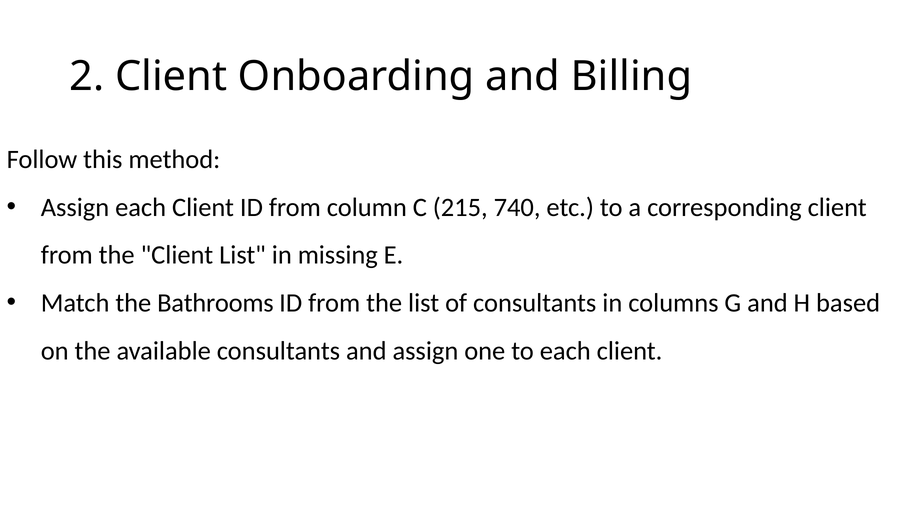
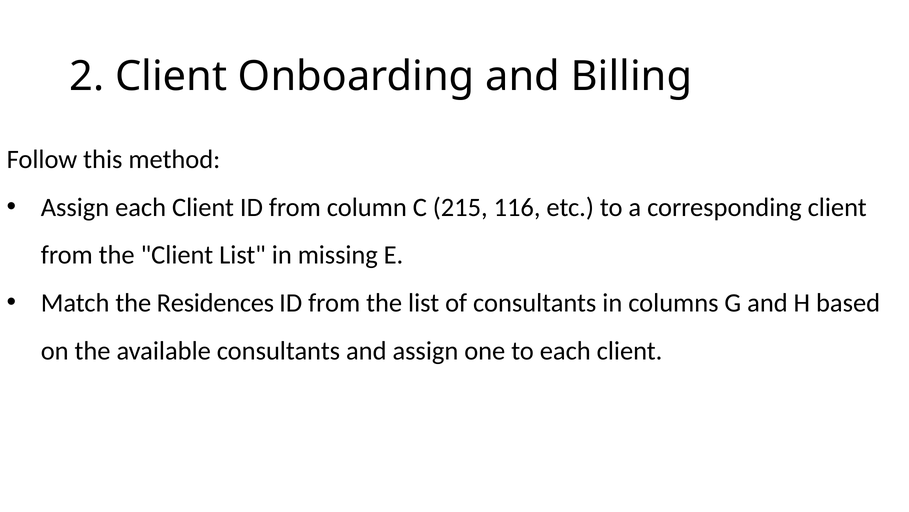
740: 740 -> 116
Bathrooms: Bathrooms -> Residences
